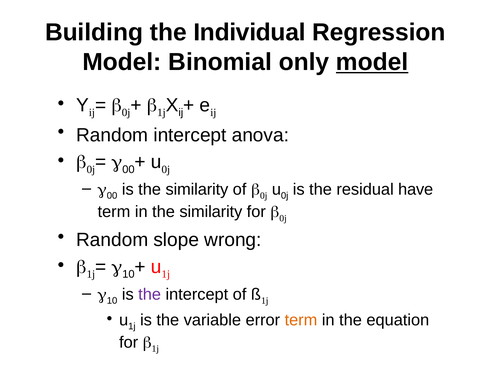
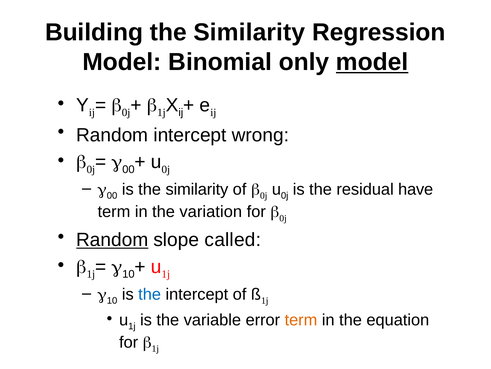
Building the Individual: Individual -> Similarity
anova: anova -> wrong
in the similarity: similarity -> variation
Random at (112, 239) underline: none -> present
wrong: wrong -> called
the at (150, 294) colour: purple -> blue
